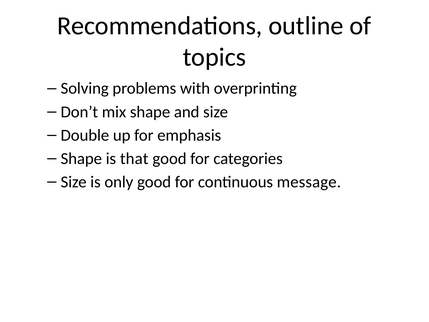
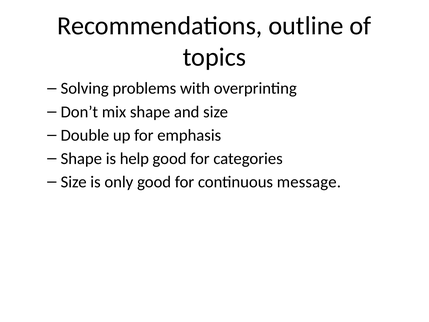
that: that -> help
